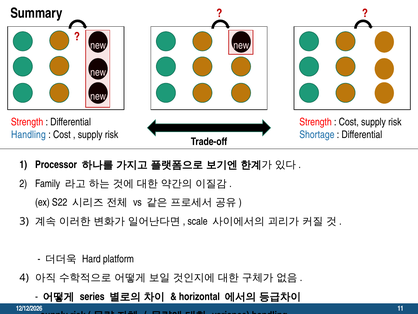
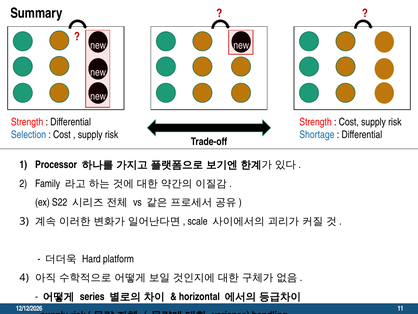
Handling at (28, 134): Handling -> Selection
